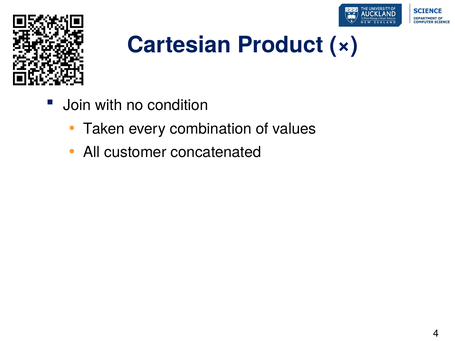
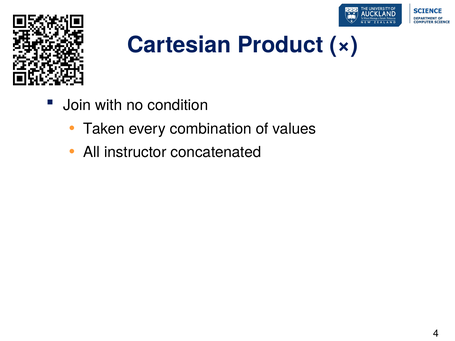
customer: customer -> instructor
